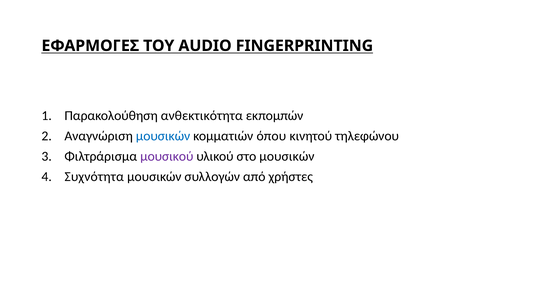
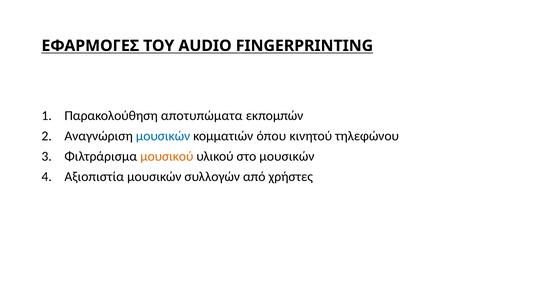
ανθεκτικότητα: ανθεκτικότητα -> αποτυπώματα
μουσικού colour: purple -> orange
Συχνότητα: Συχνότητα -> Αξιοπιστία
